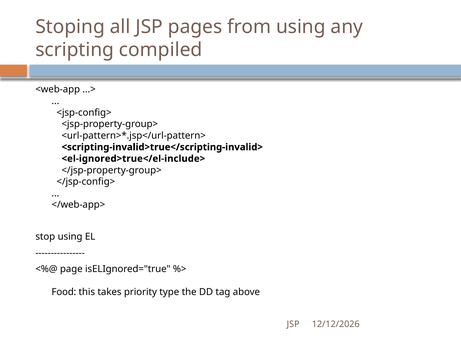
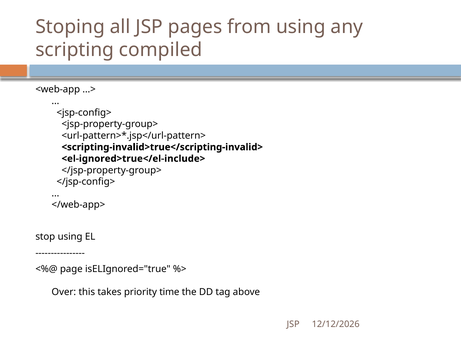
Food: Food -> Over
type: type -> time
